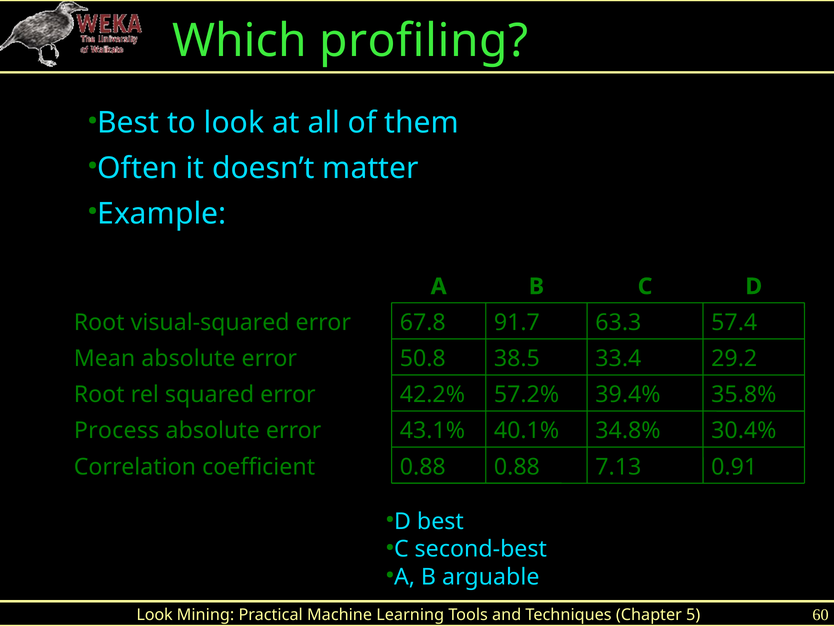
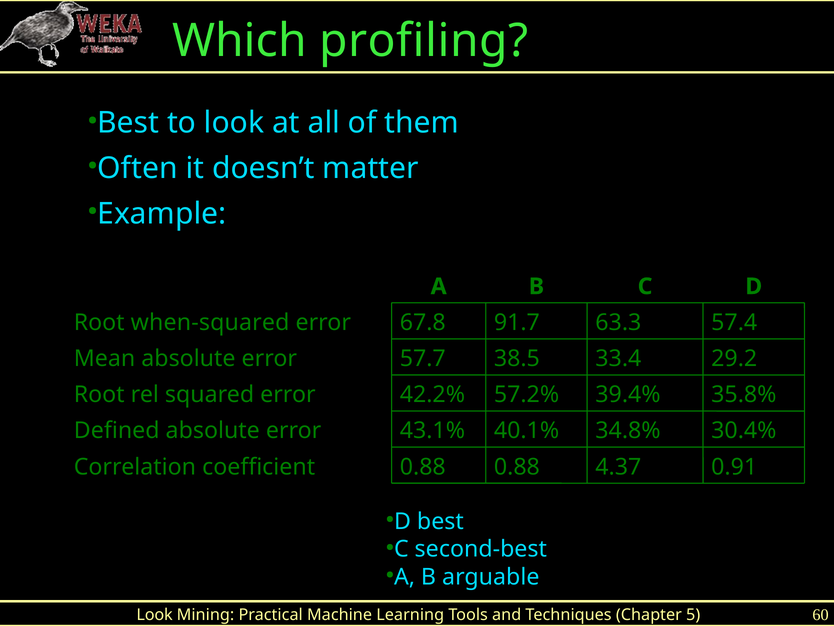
visual-squared: visual-squared -> when-squared
50.8: 50.8 -> 57.7
Process: Process -> Defined
7.13: 7.13 -> 4.37
